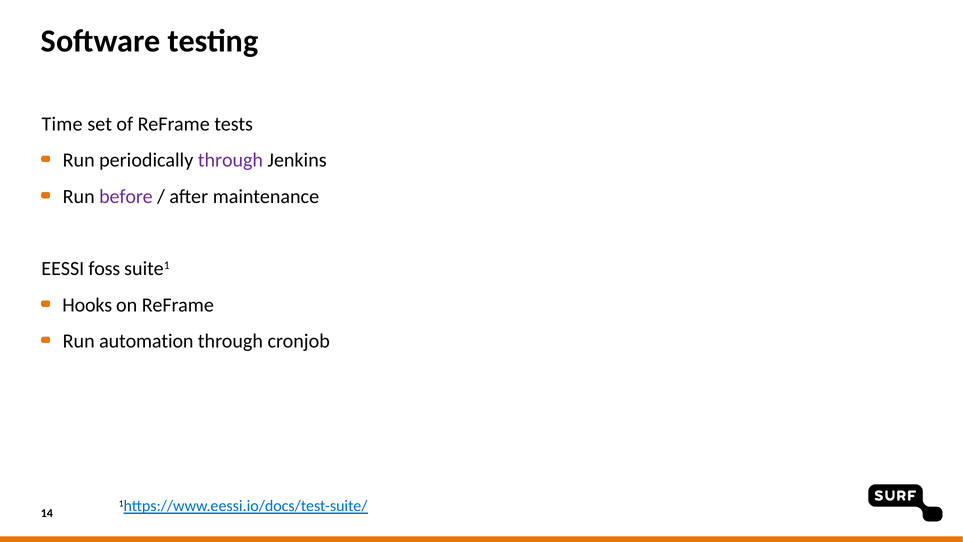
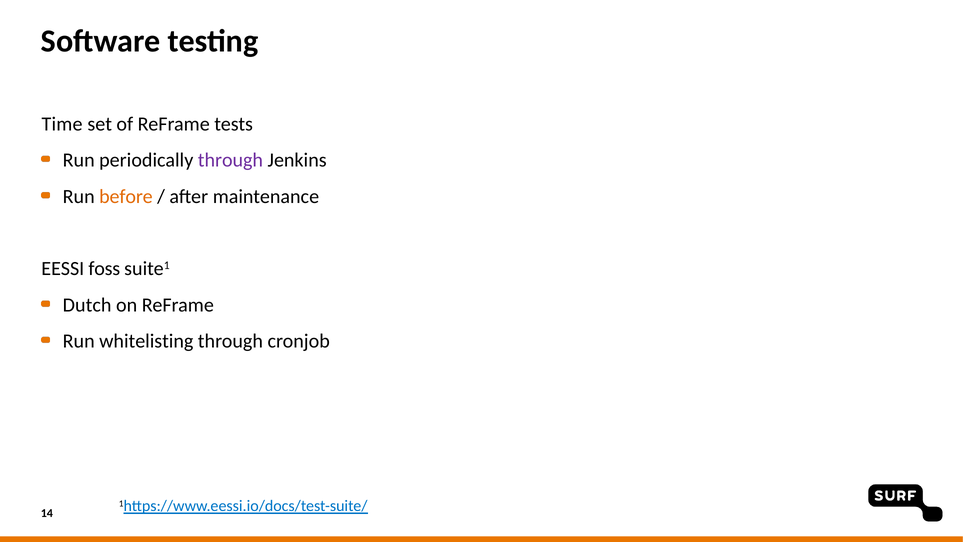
before colour: purple -> orange
Hooks: Hooks -> Dutch
automation: automation -> whitelisting
